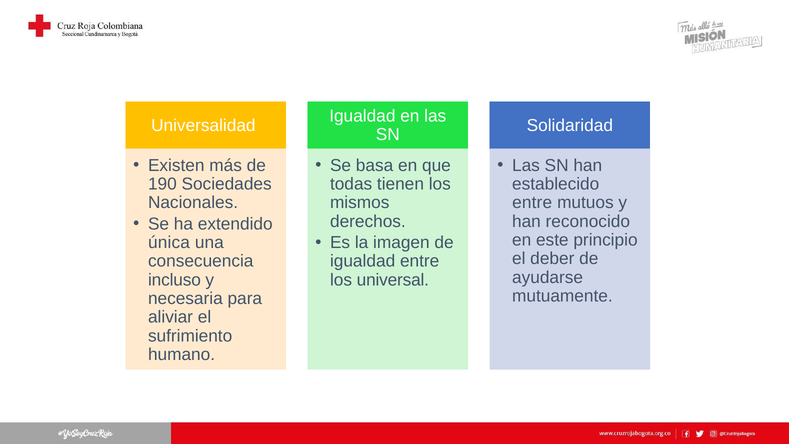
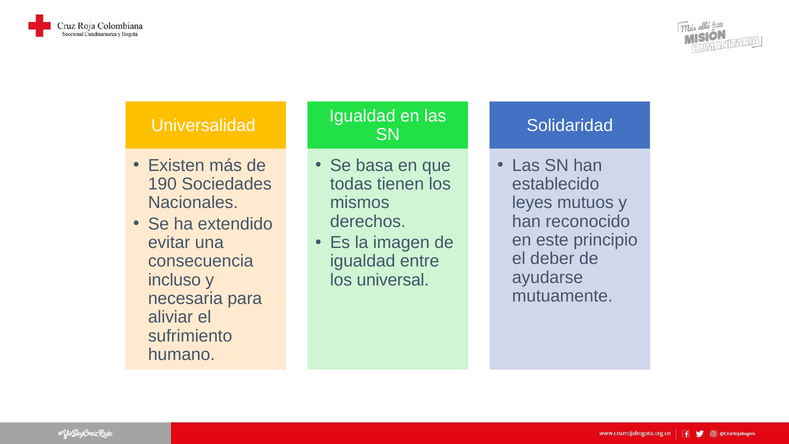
entre at (532, 203): entre -> leyes
única: única -> evitar
